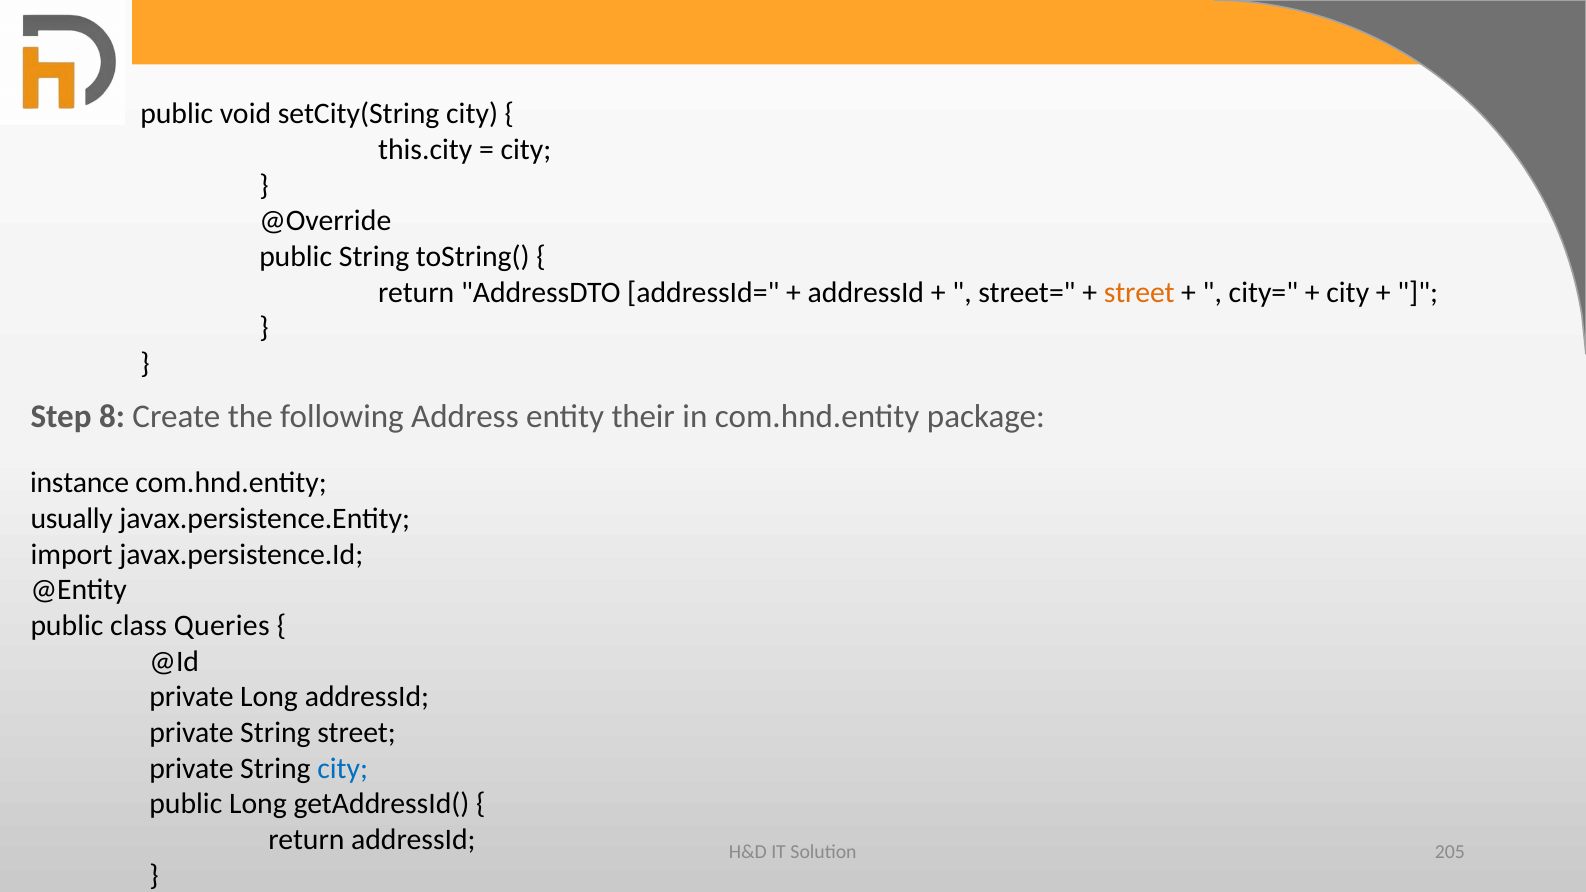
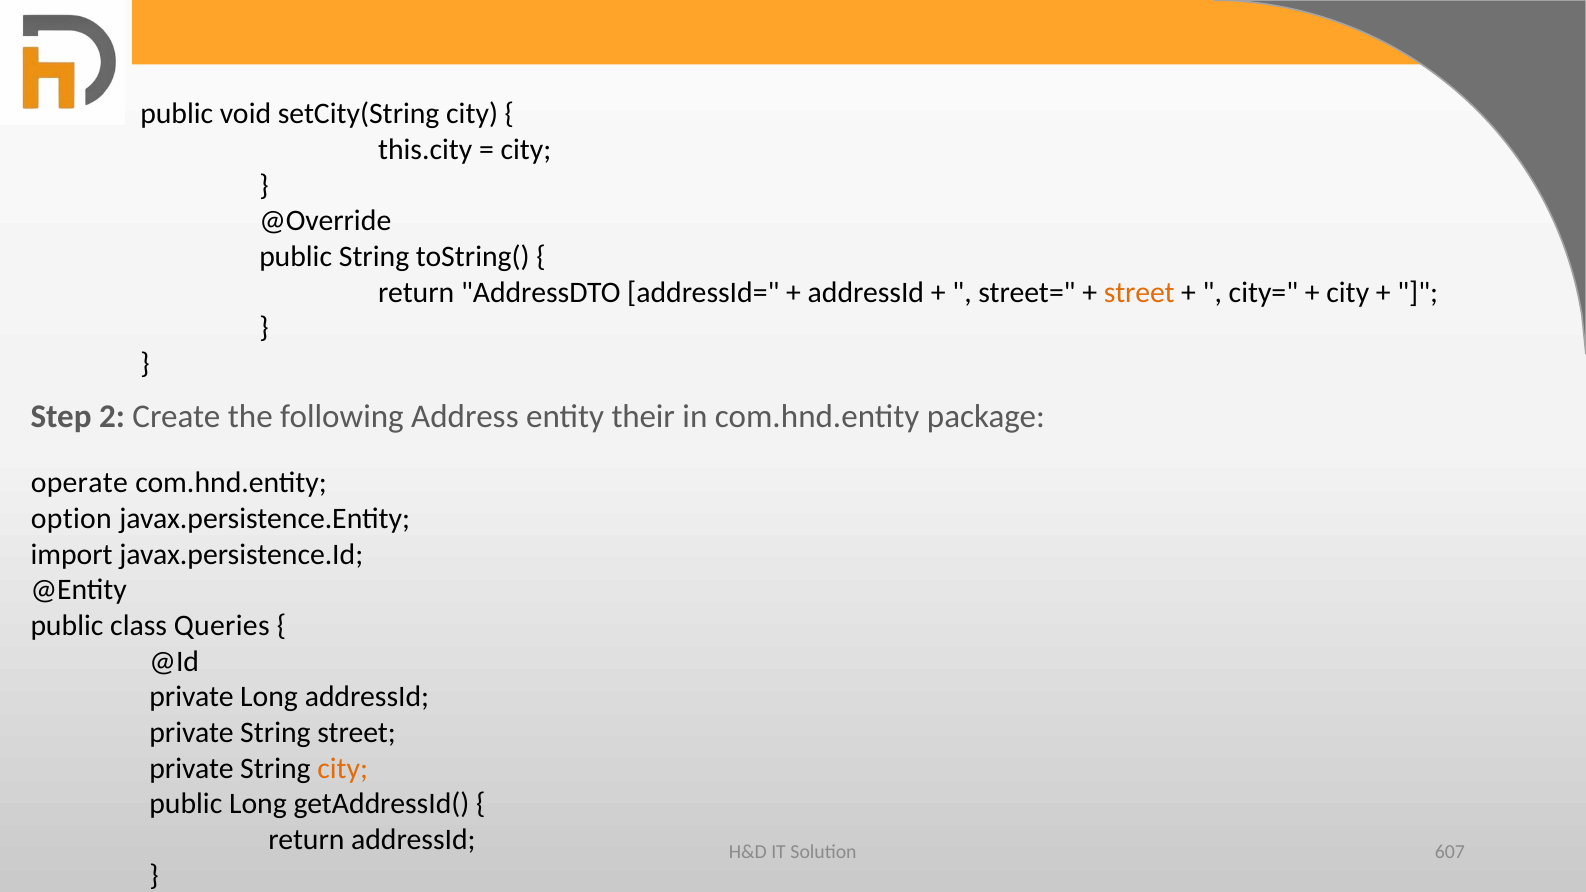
8: 8 -> 2
instance: instance -> operate
usually: usually -> option
city at (343, 769) colour: blue -> orange
205: 205 -> 607
